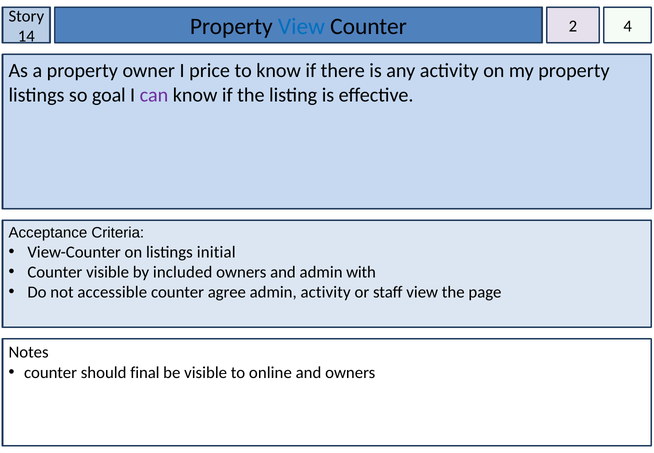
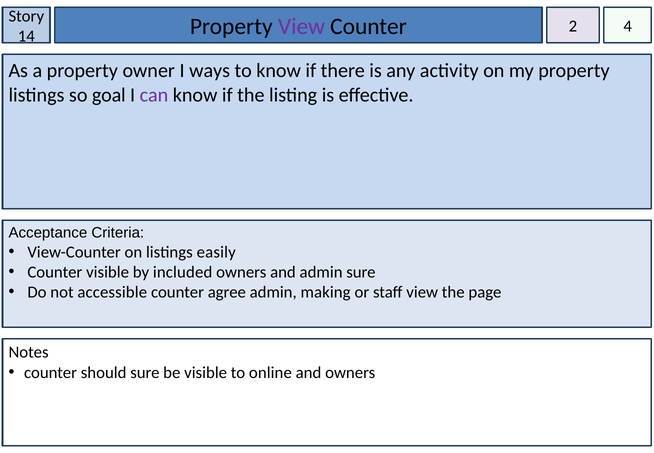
View at (301, 27) colour: blue -> purple
price: price -> ways
initial: initial -> easily
admin with: with -> sure
admin activity: activity -> making
should final: final -> sure
